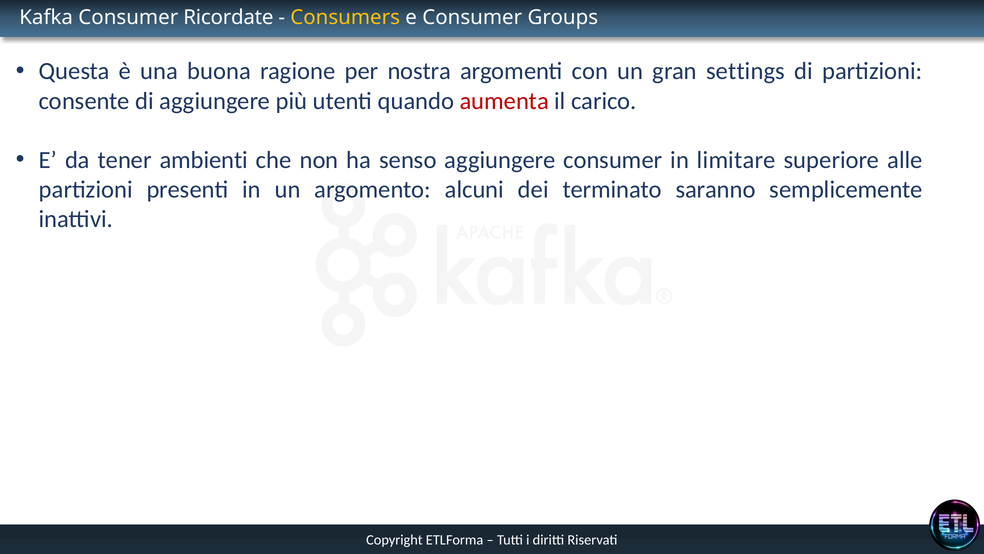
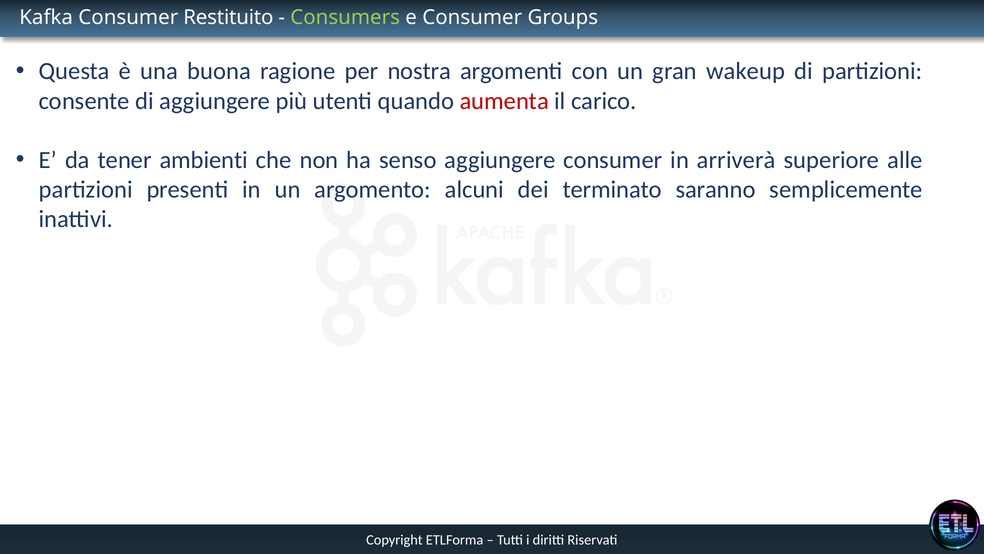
Ricordate: Ricordate -> Restituito
Consumers colour: yellow -> light green
settings: settings -> wakeup
limitare: limitare -> arriverà
